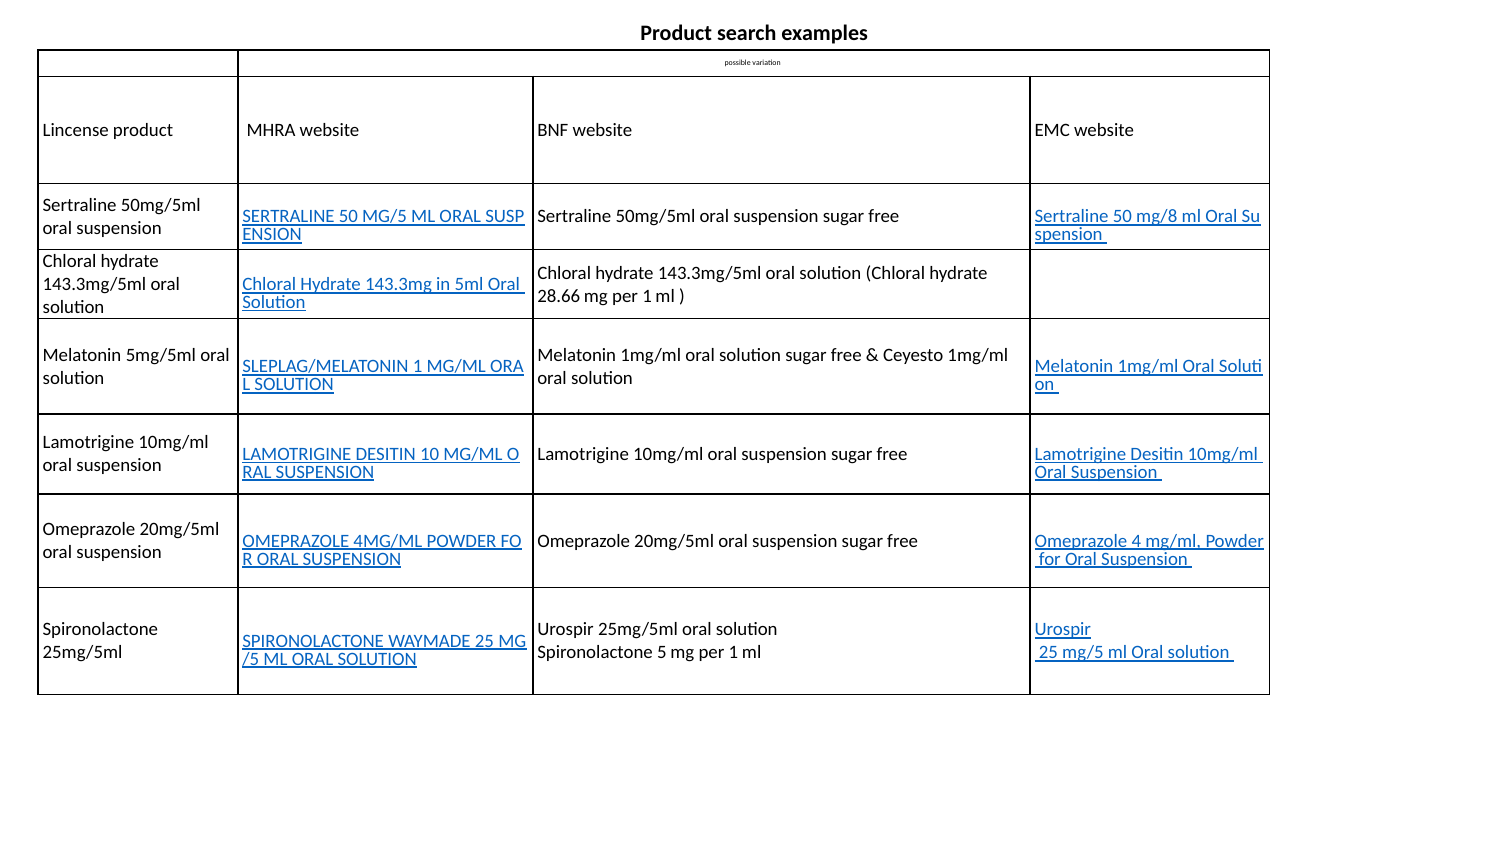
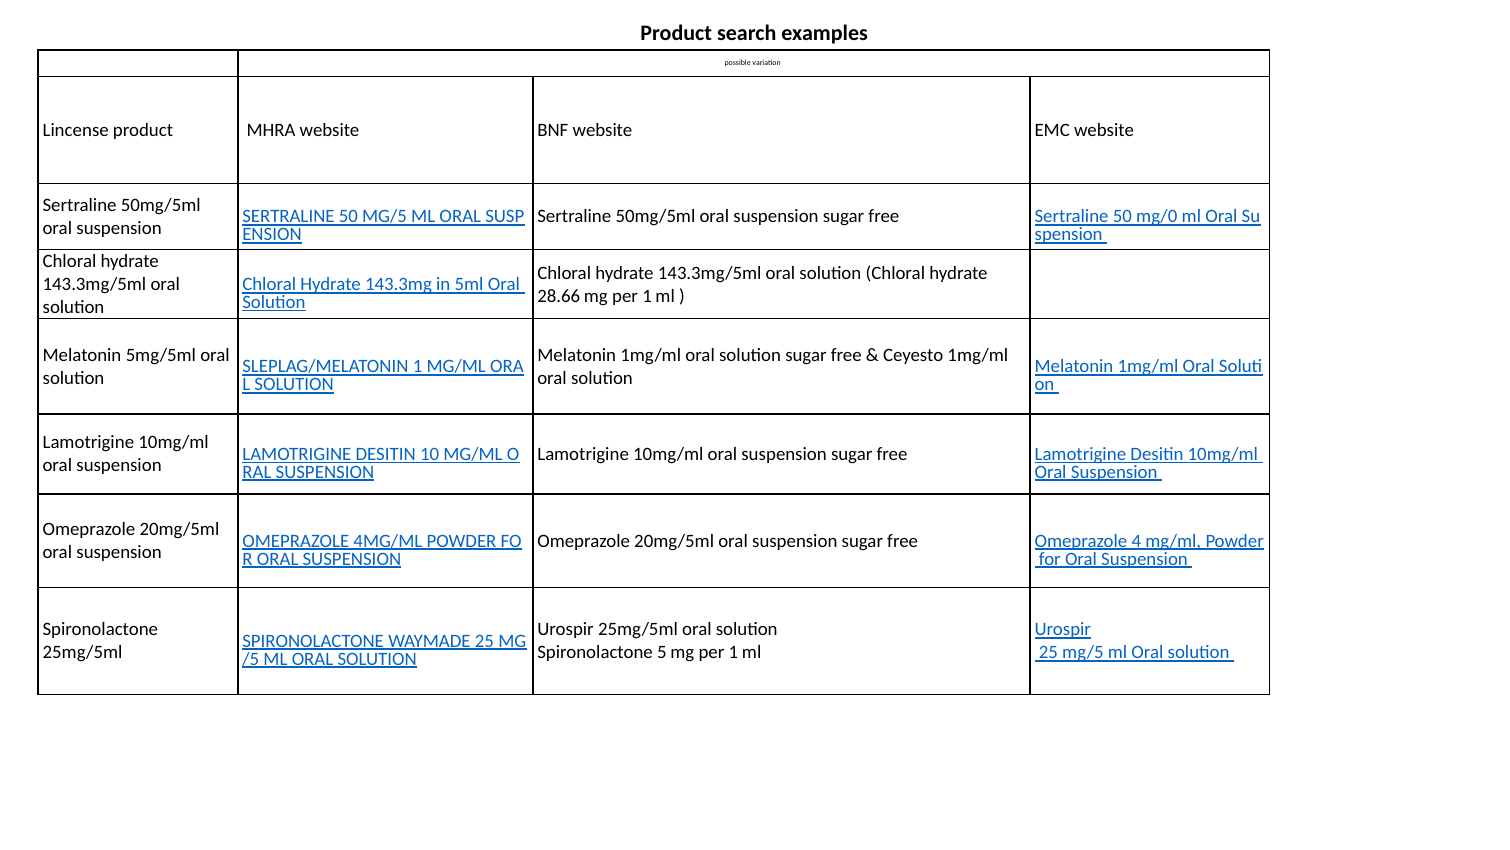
mg/8: mg/8 -> mg/0
